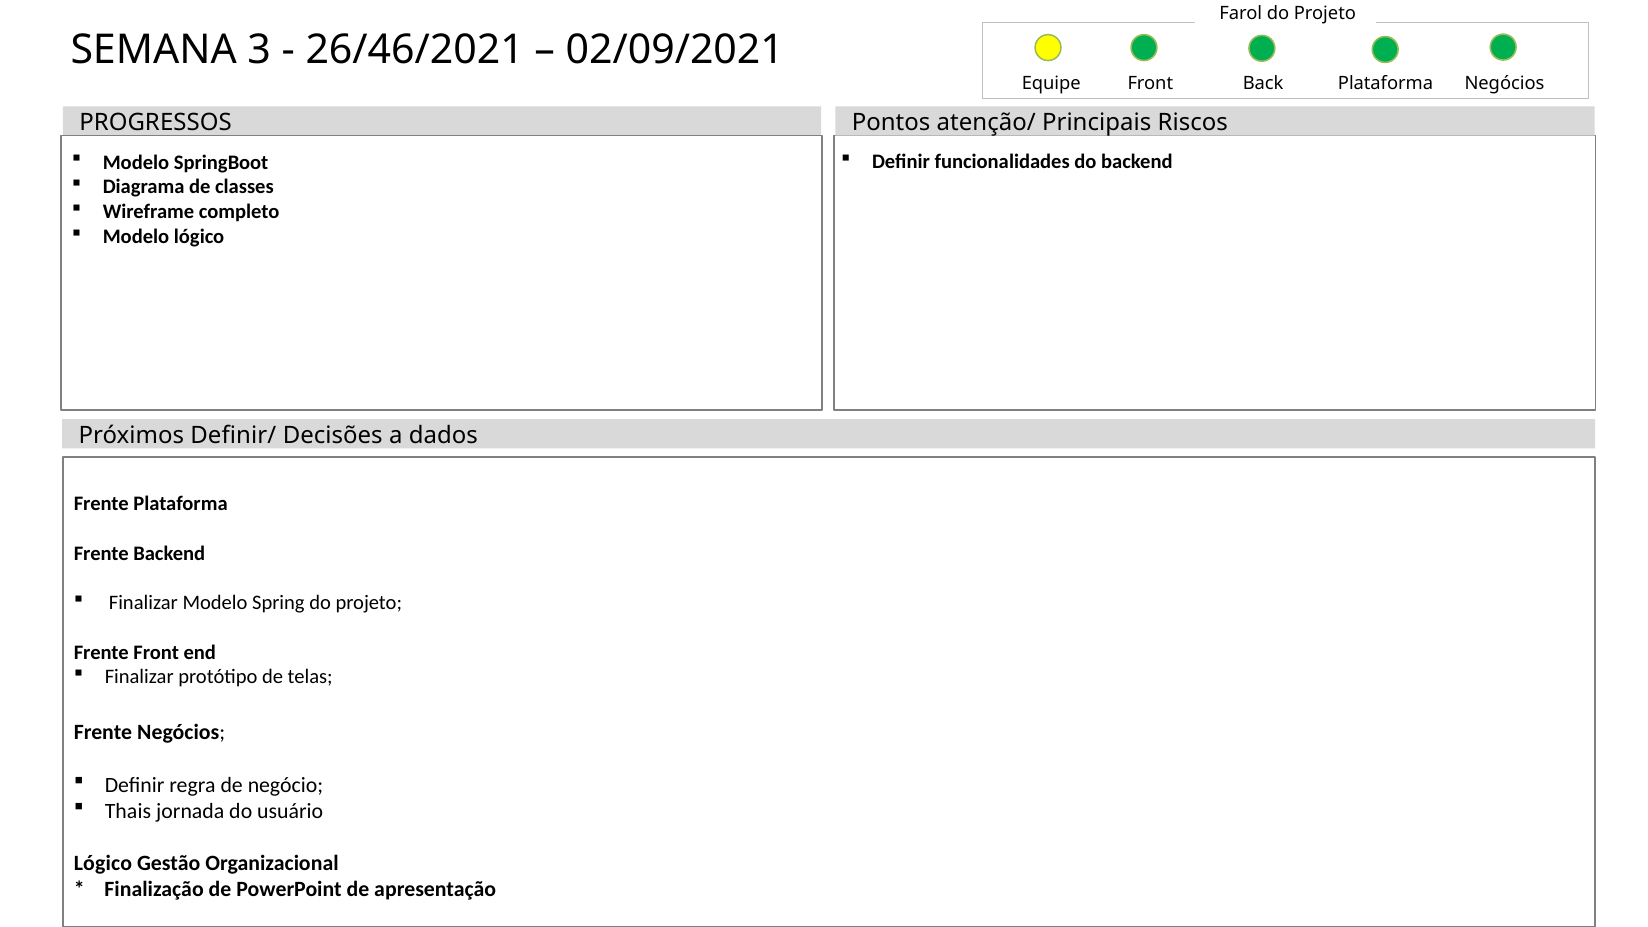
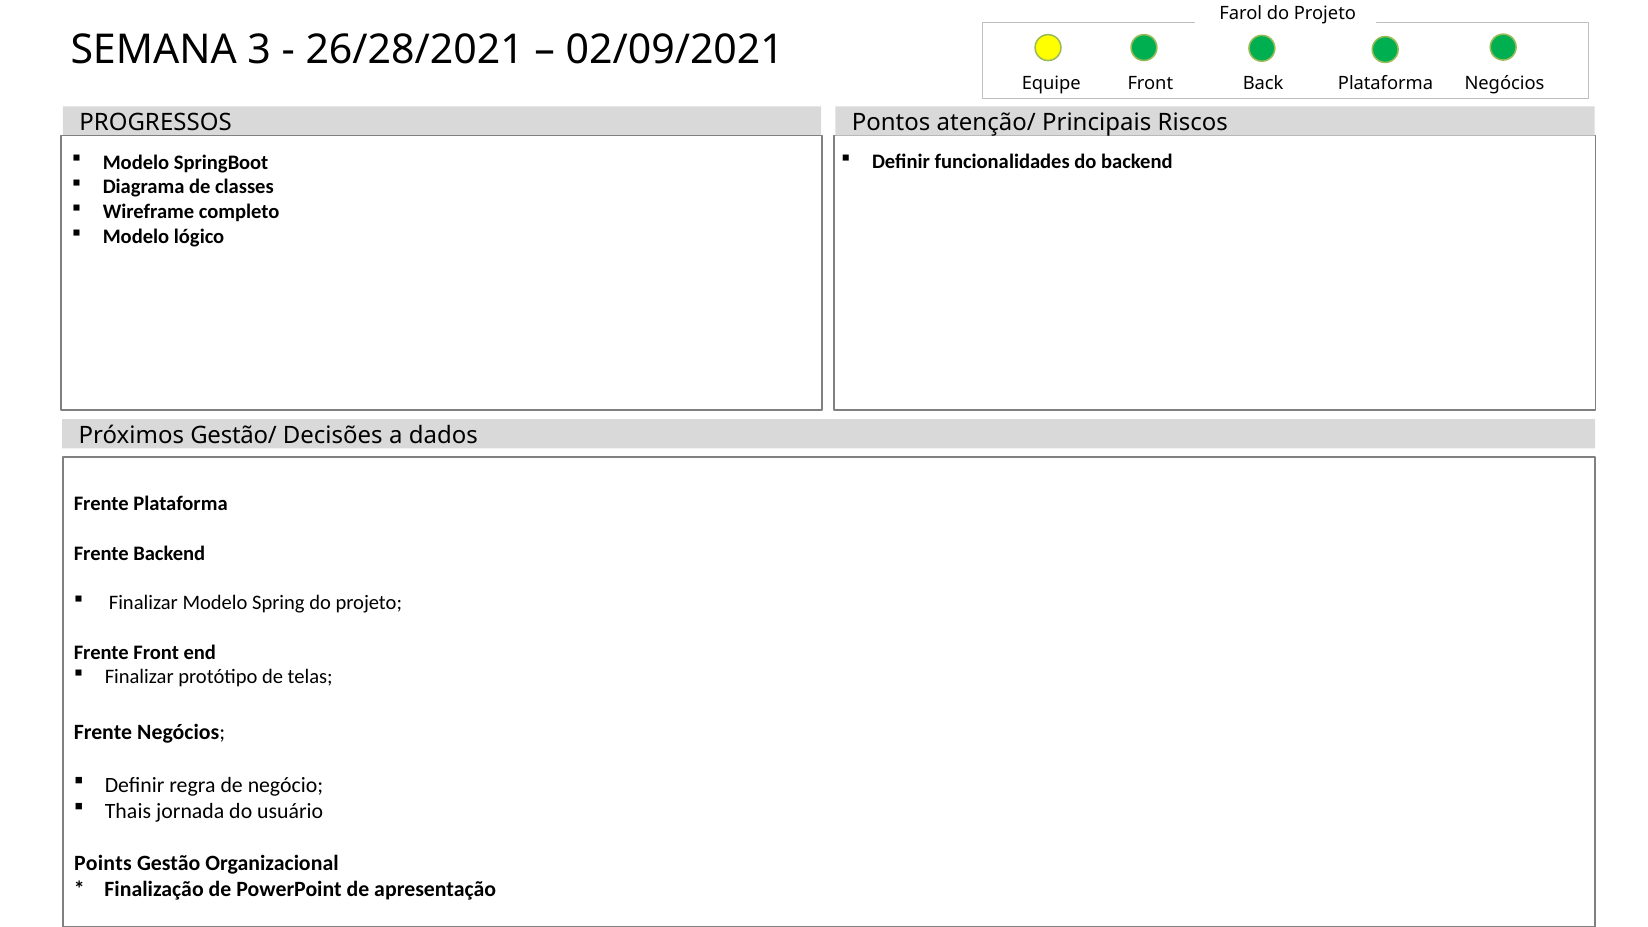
26/46/2021: 26/46/2021 -> 26/28/2021
Definir/: Definir/ -> Gestão/
Lógico at (103, 863): Lógico -> Points
